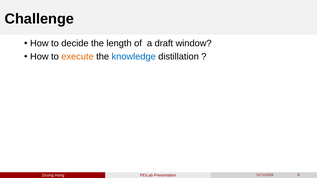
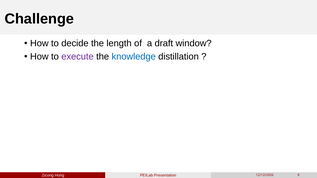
execute colour: orange -> purple
